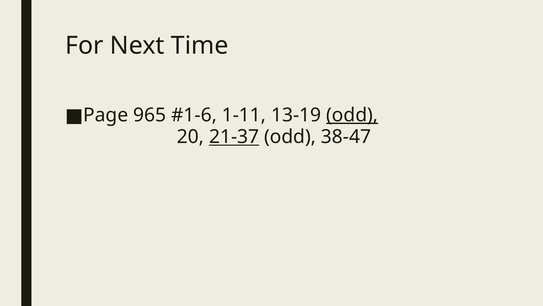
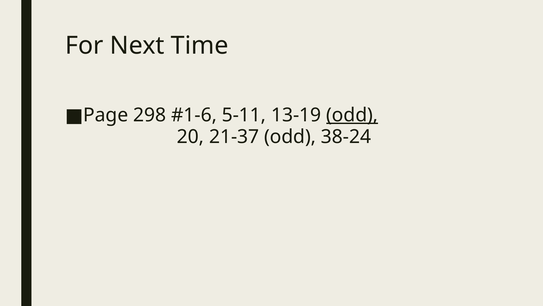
965: 965 -> 298
1-11: 1-11 -> 5-11
21-37 underline: present -> none
38-47: 38-47 -> 38-24
